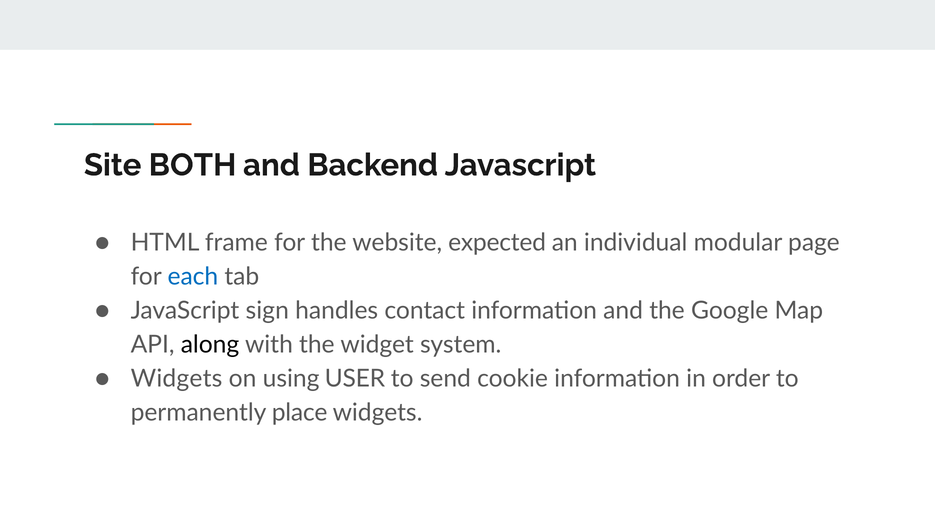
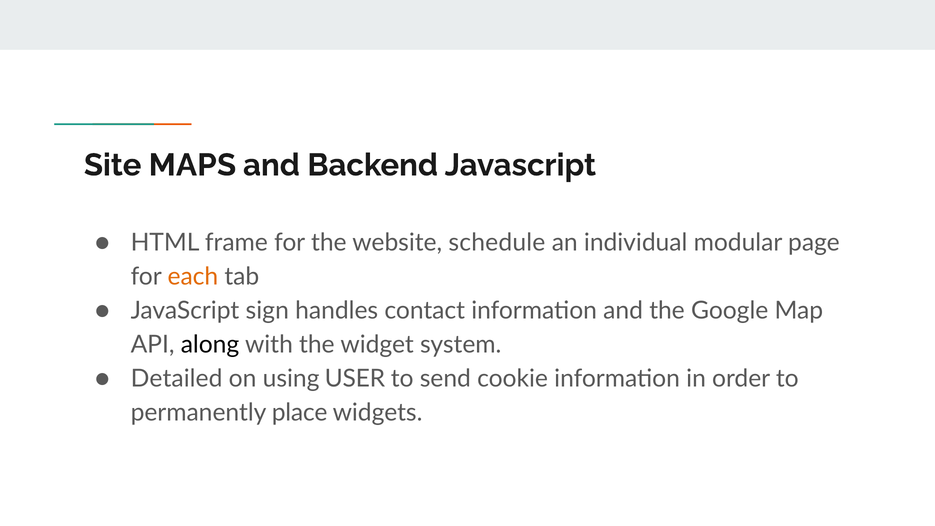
BOTH: BOTH -> MAPS
expected: expected -> schedule
each colour: blue -> orange
Widgets at (177, 379): Widgets -> Detailed
